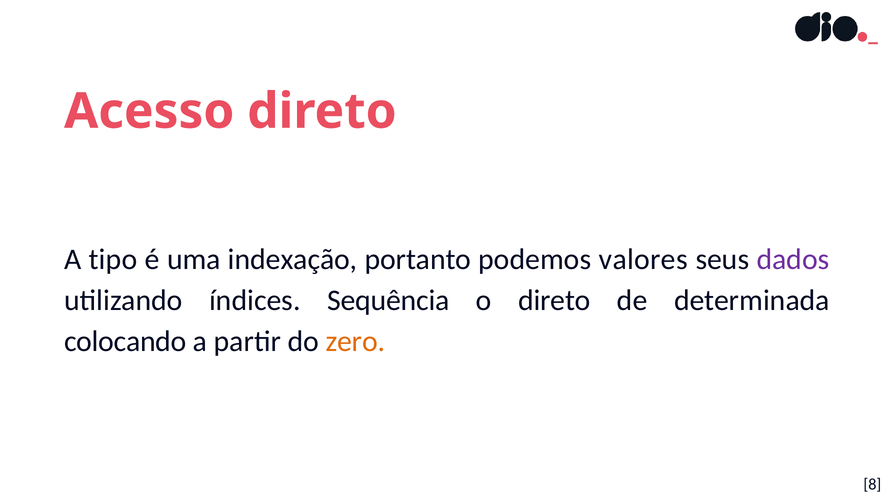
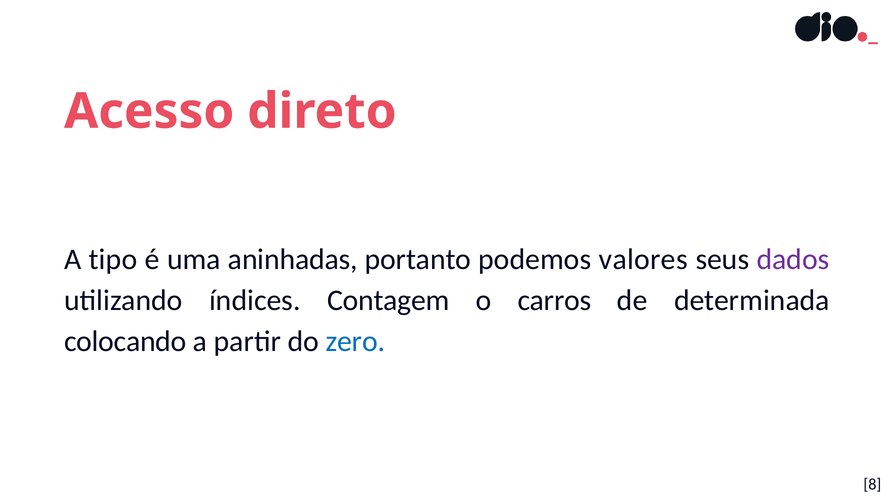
indexação: indexação -> aninhadas
Sequência: Sequência -> Contagem
o direto: direto -> carros
zero colour: orange -> blue
